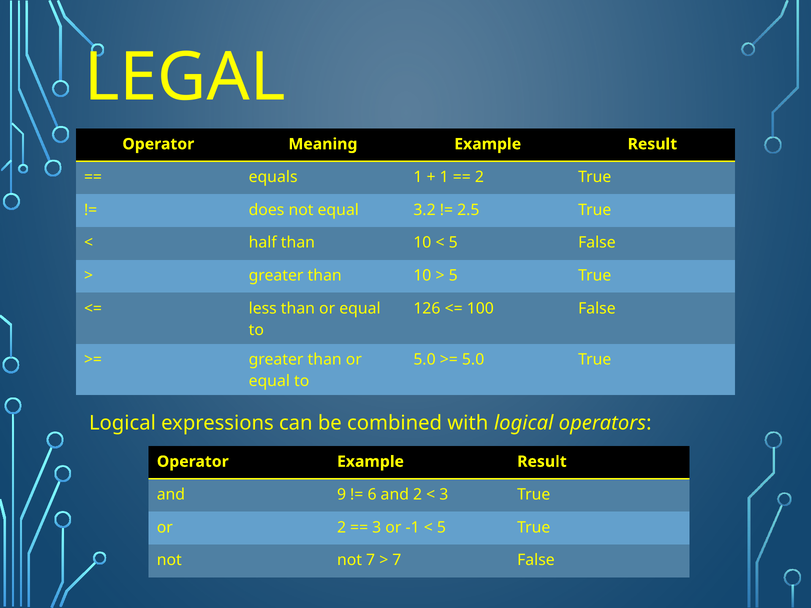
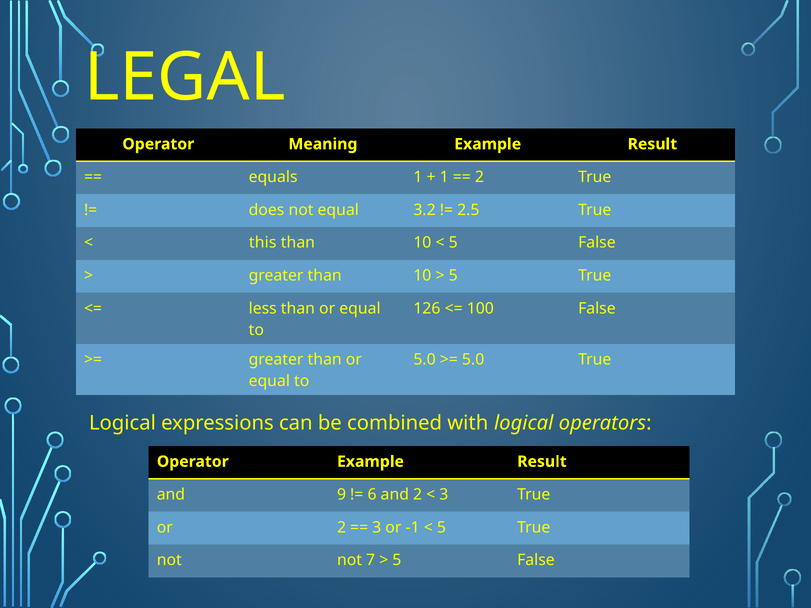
half: half -> this
7 at (397, 560): 7 -> 5
